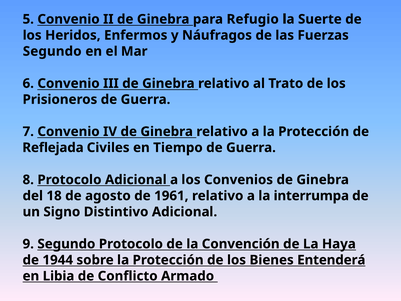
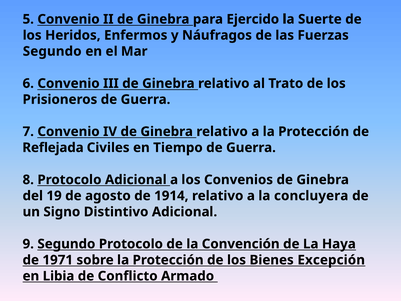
Refugio: Refugio -> Ejercido
18: 18 -> 19
1961: 1961 -> 1914
interrumpa: interrumpa -> concluyera
1944: 1944 -> 1971
Entenderá: Entenderá -> Excepción
